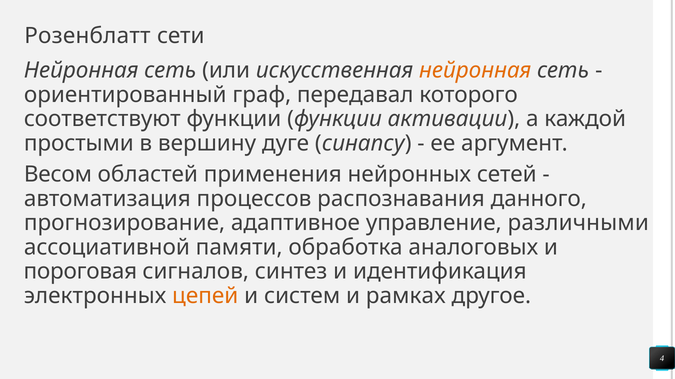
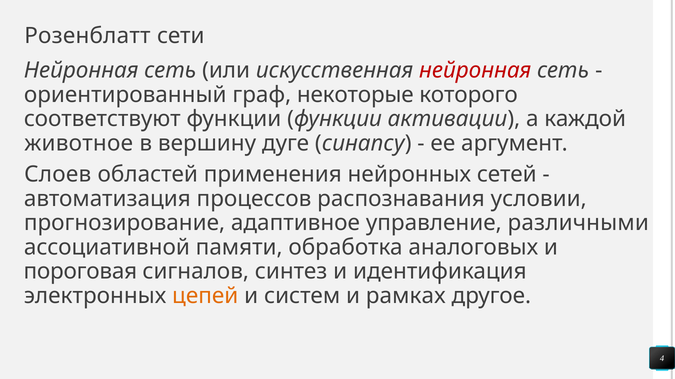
нейронная at (475, 70) colour: orange -> red
передавал: передавал -> некоторые
простыми: простыми -> животное
Весом: Весом -> Слоев
данного: данного -> условии
